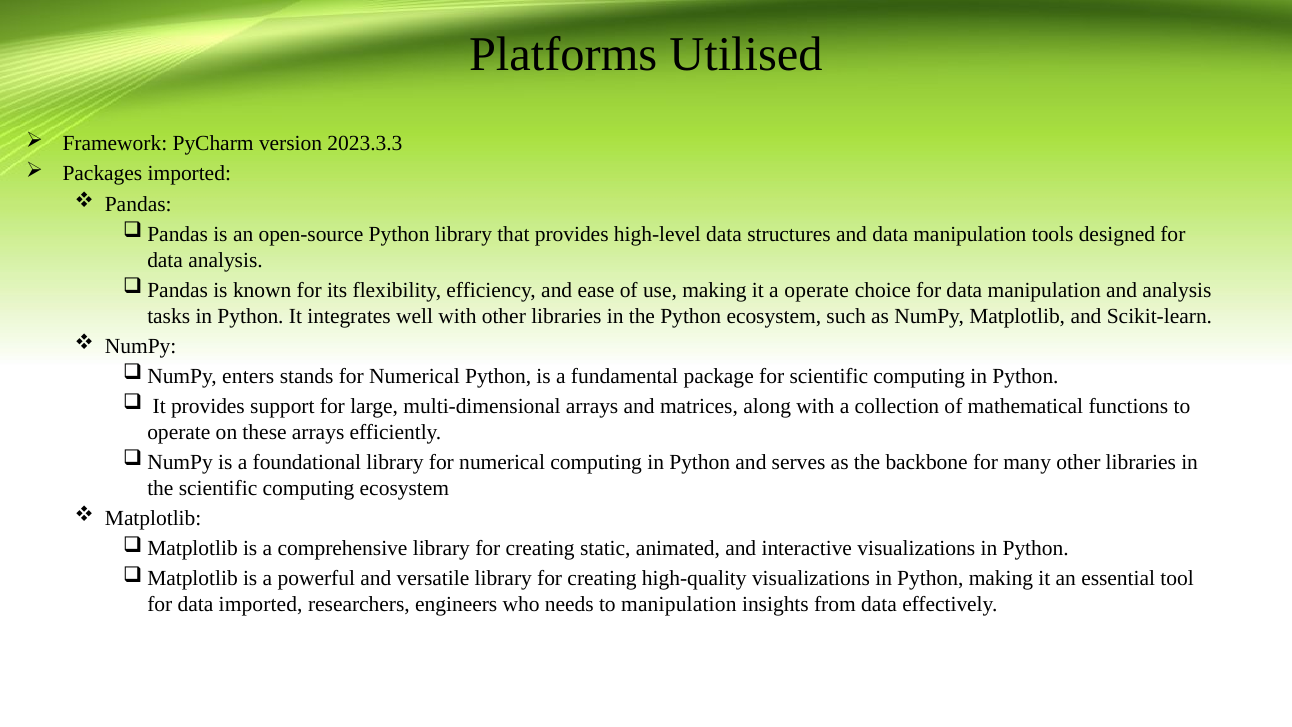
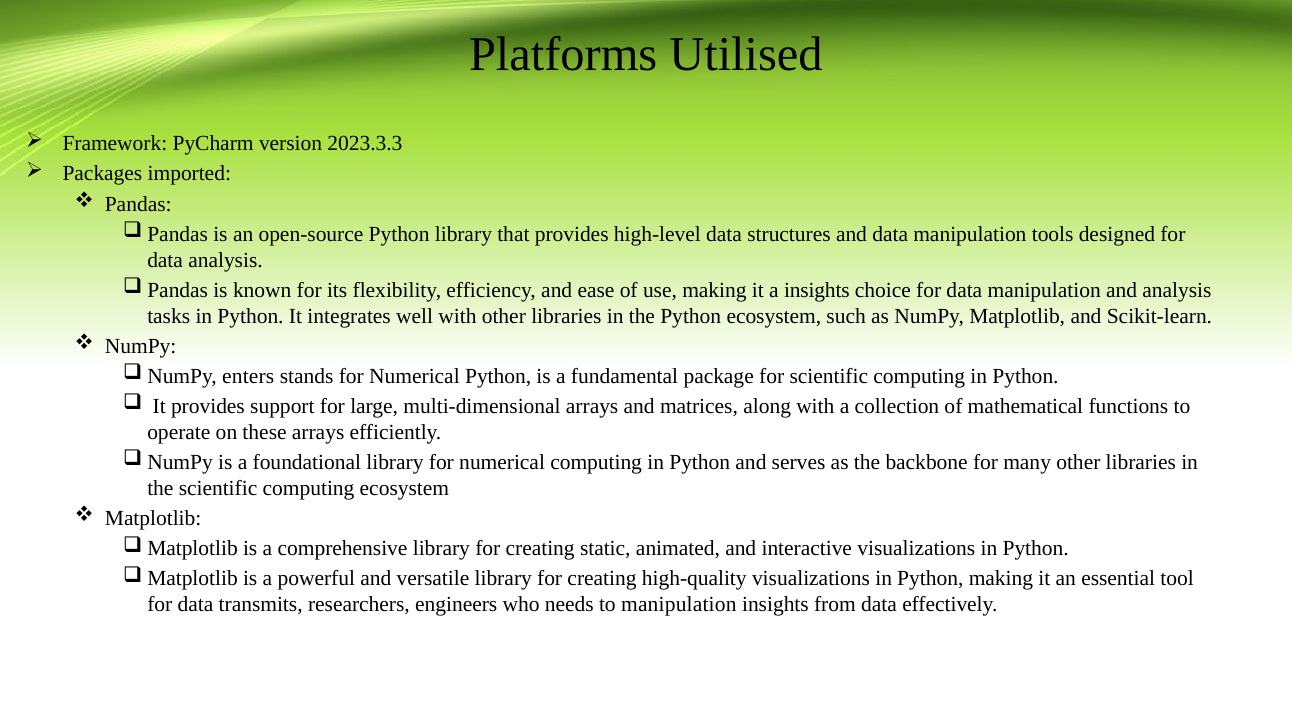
a operate: operate -> insights
data imported: imported -> transmits
